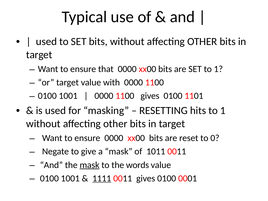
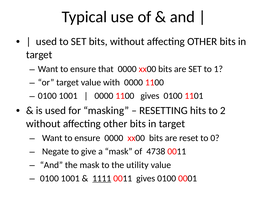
1 at (223, 111): 1 -> 2
1011: 1011 -> 4738
mask at (90, 165) underline: present -> none
words: words -> utility
